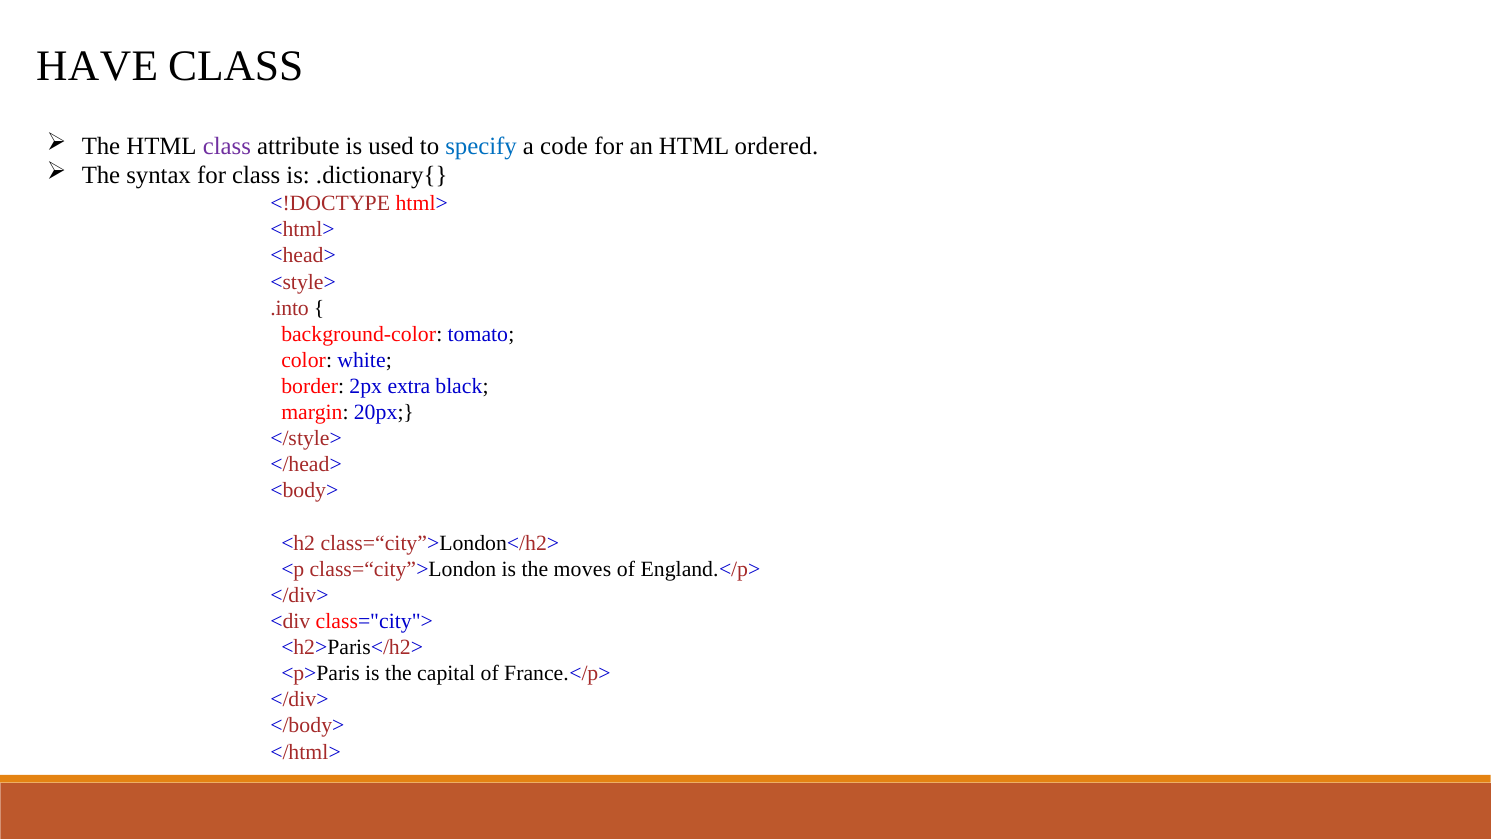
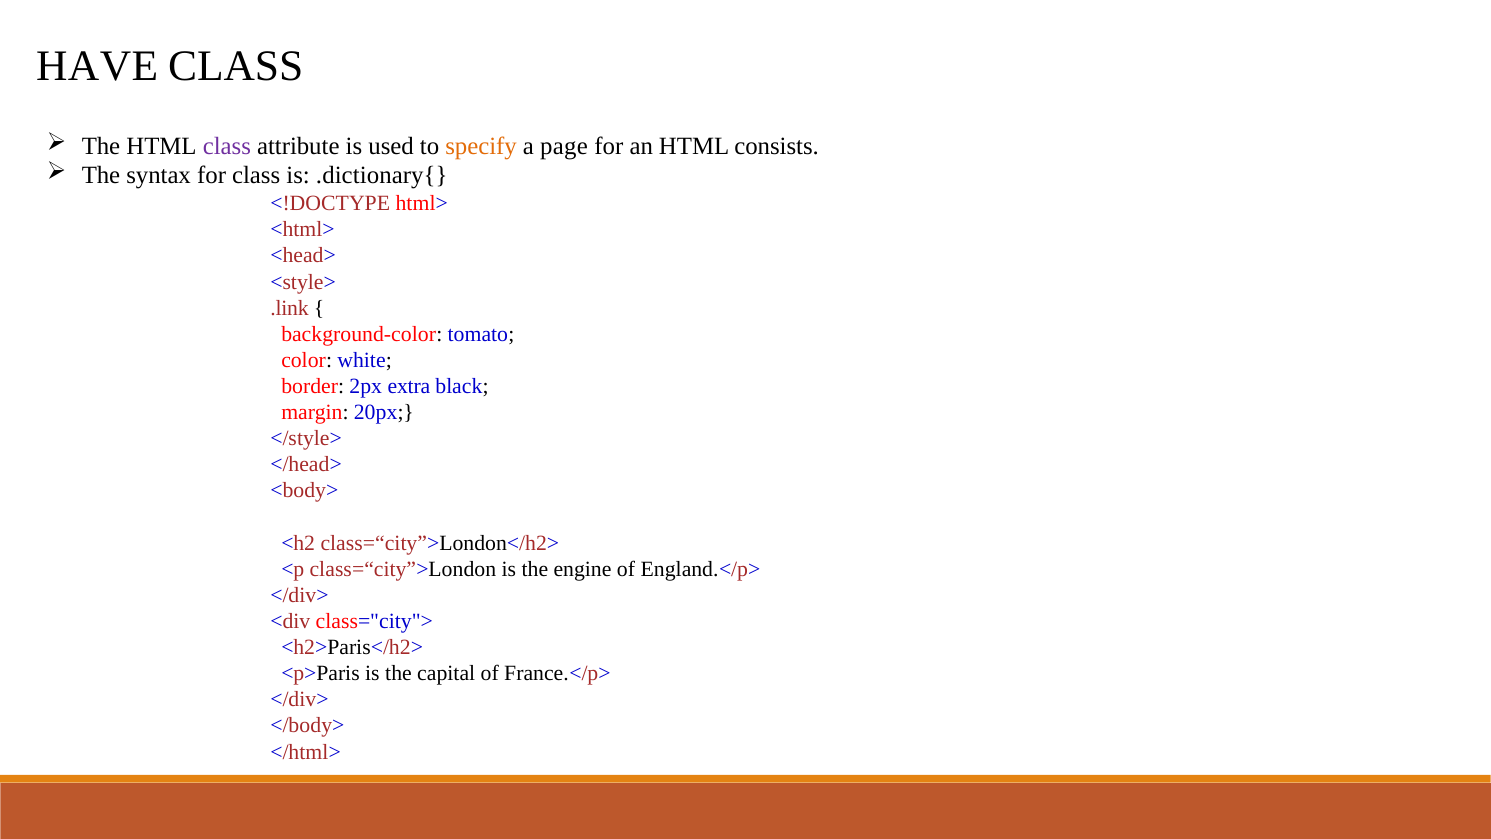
specify colour: blue -> orange
code: code -> page
ordered: ordered -> consists
.into: .into -> .link
moves: moves -> engine
